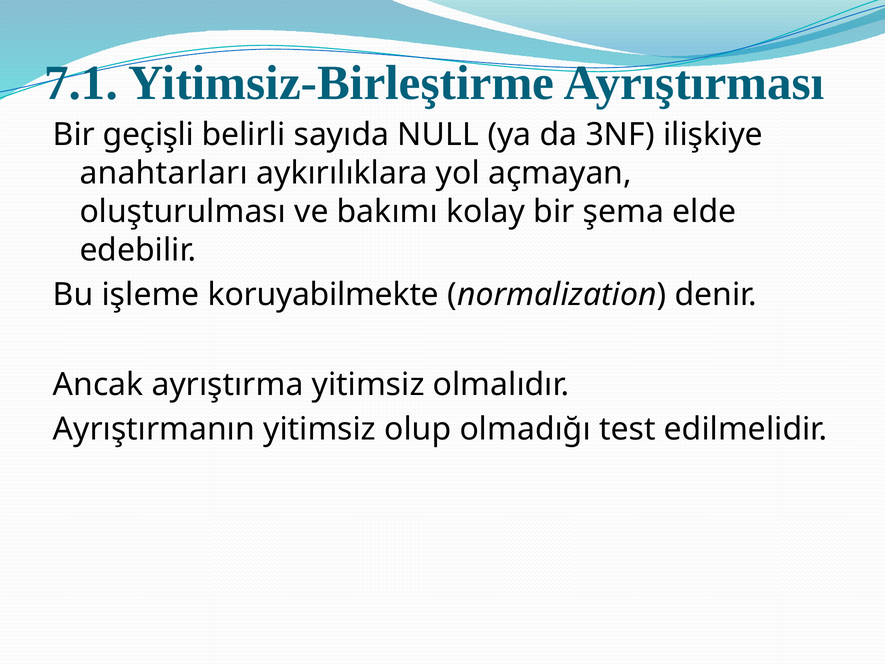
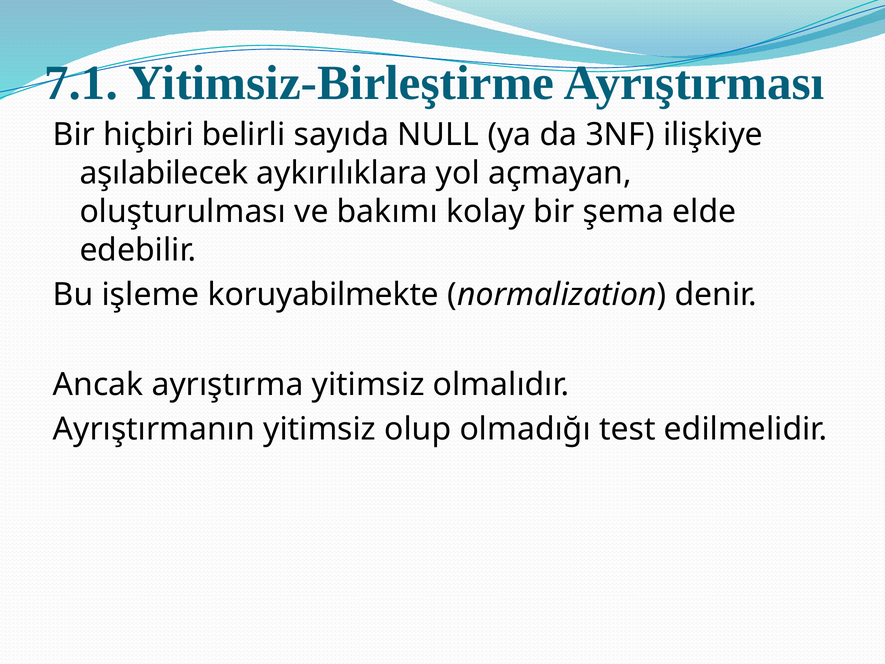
geçişli: geçişli -> hiçbiri
anahtarları: anahtarları -> aşılabilecek
